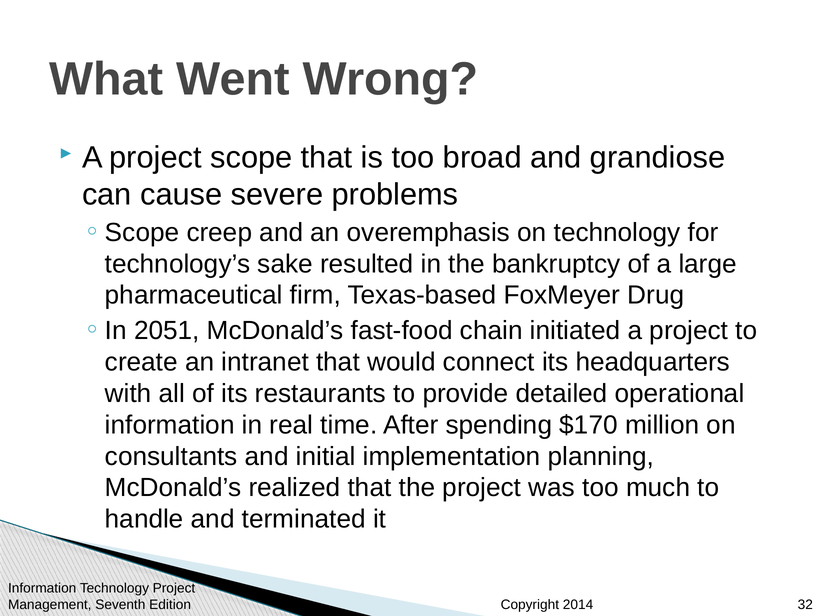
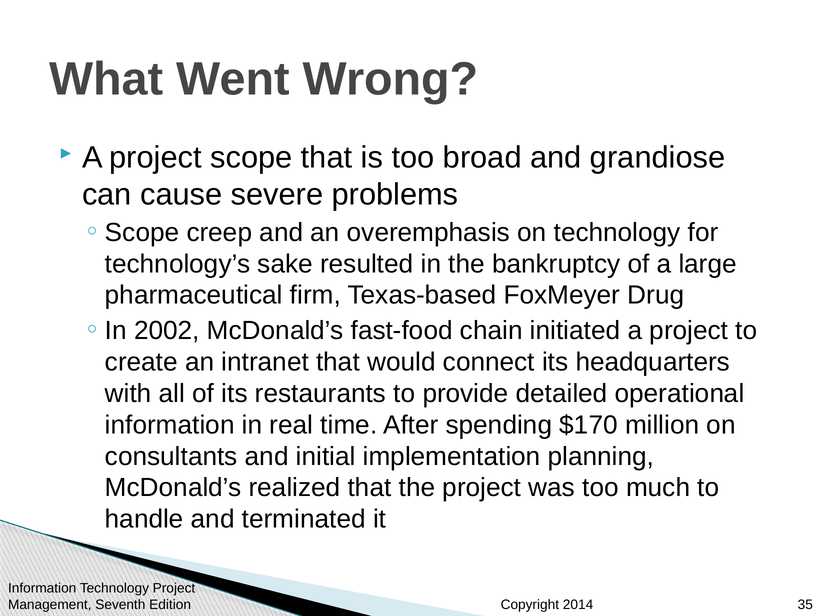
2051: 2051 -> 2002
32: 32 -> 35
